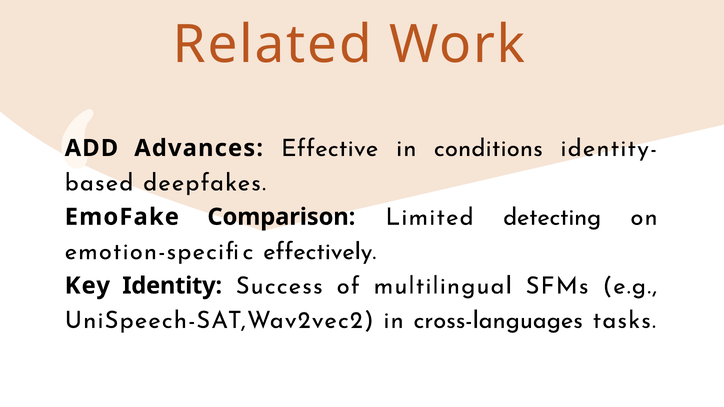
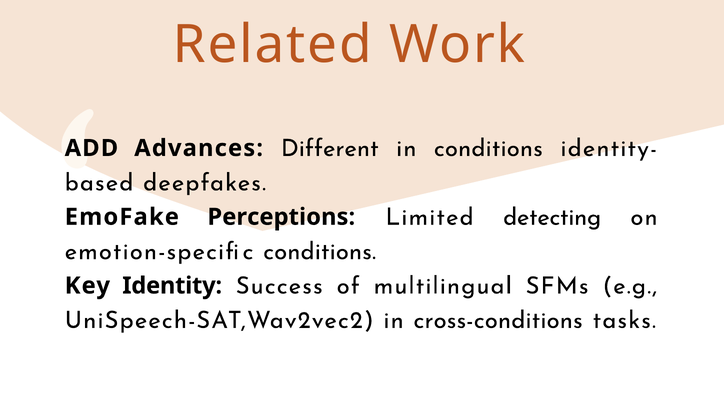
Effective: Effective -> Different
Comparison: Comparison -> Perceptions
emotion-specific effectively: effectively -> conditions
cross-languages: cross-languages -> cross-conditions
